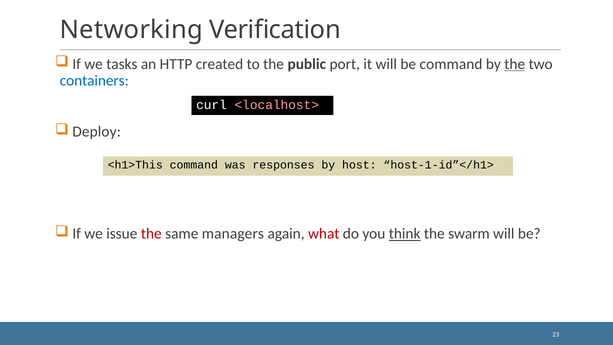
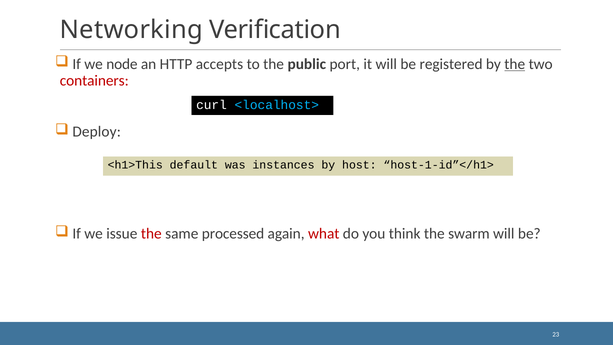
tasks: tasks -> node
created: created -> accepts
be command: command -> registered
containers colour: blue -> red
<localhost> colour: pink -> light blue
<h1>This command: command -> default
responses: responses -> instances
managers: managers -> processed
think underline: present -> none
